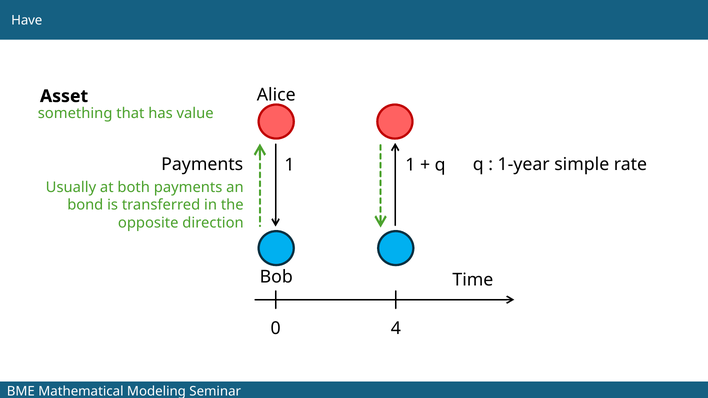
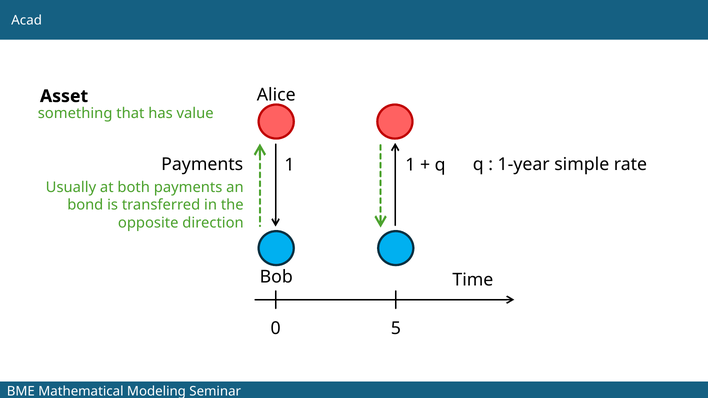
Have: Have -> Acad
4: 4 -> 5
